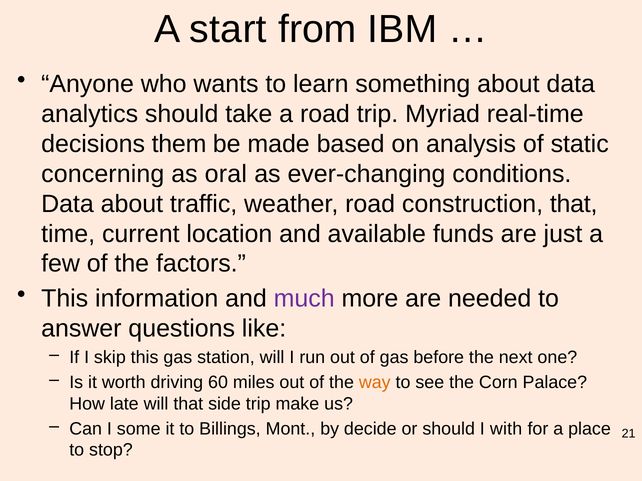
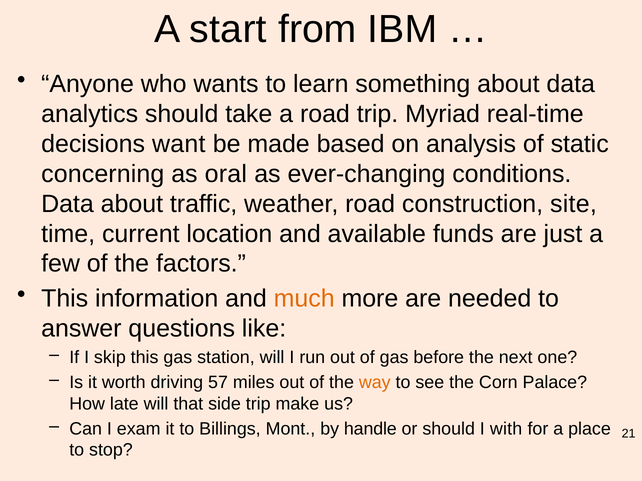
them: them -> want
construction that: that -> site
much colour: purple -> orange
60: 60 -> 57
some: some -> exam
decide: decide -> handle
